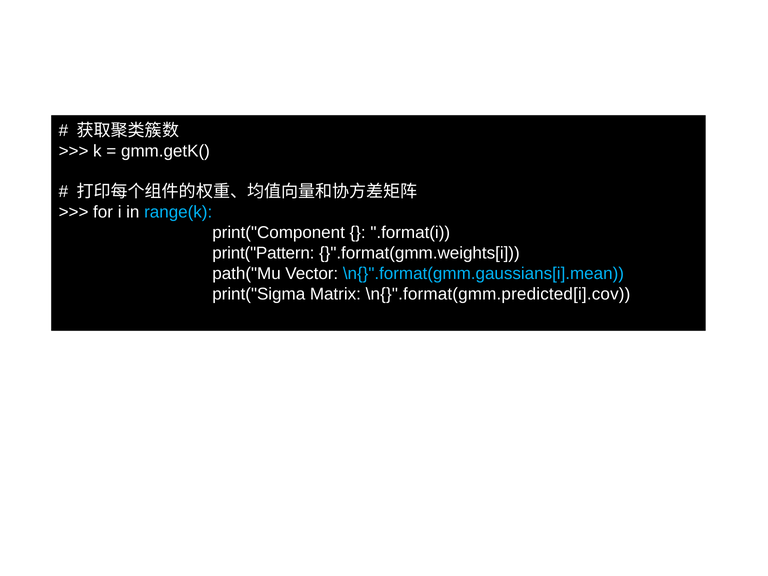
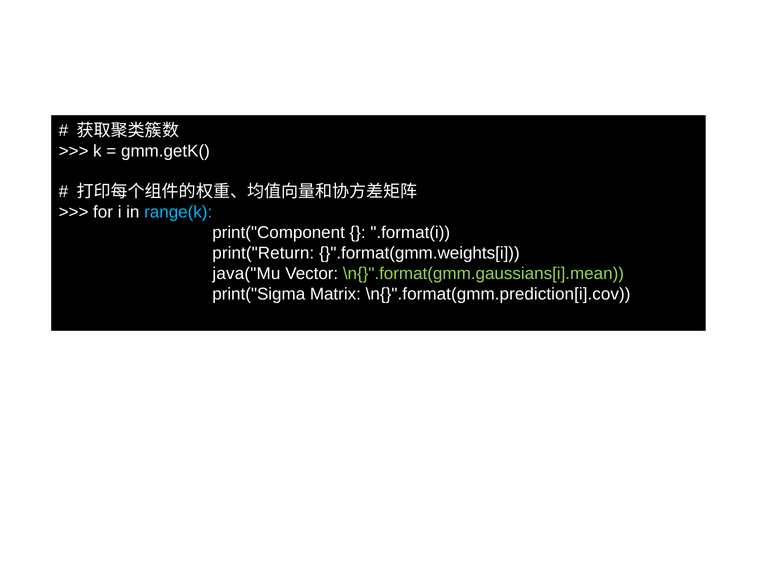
print("Pattern: print("Pattern -> print("Return
path("Mu: path("Mu -> java("Mu
\n{}".format(gmm.gaussians[i].mean colour: light blue -> light green
\n{}".format(gmm.predicted[i].cov: \n{}".format(gmm.predicted[i].cov -> \n{}".format(gmm.prediction[i].cov
